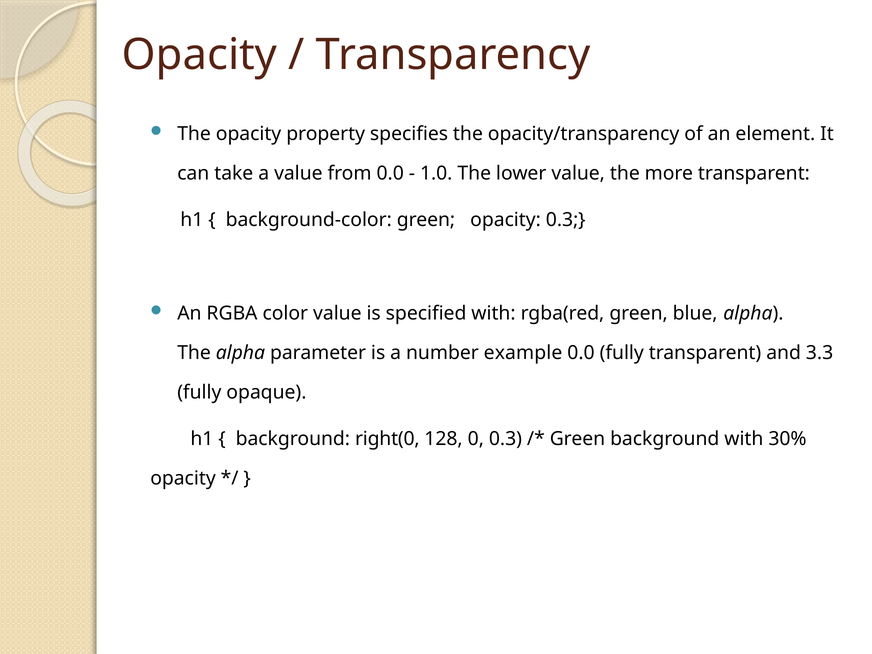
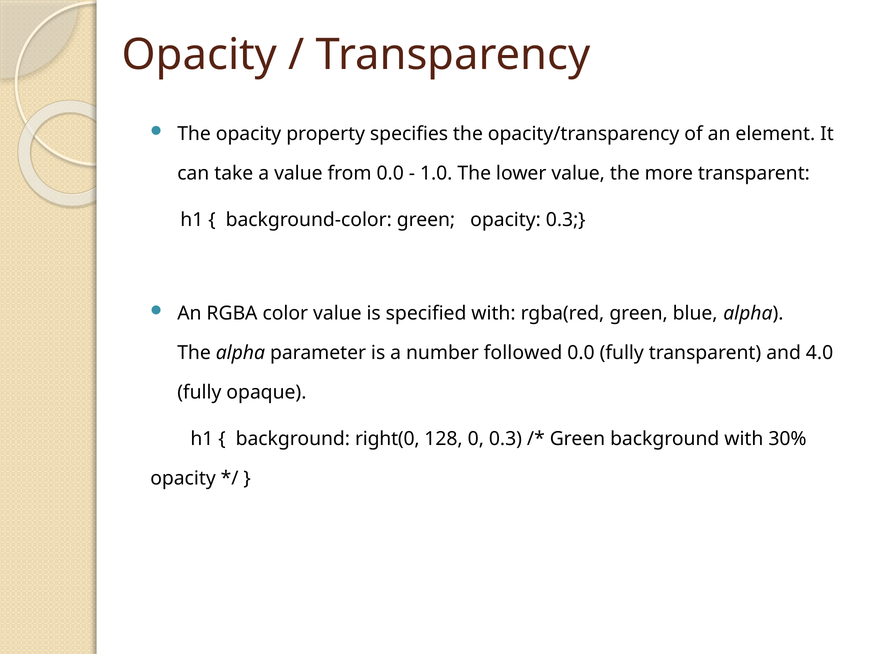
example: example -> followed
3.3: 3.3 -> 4.0
